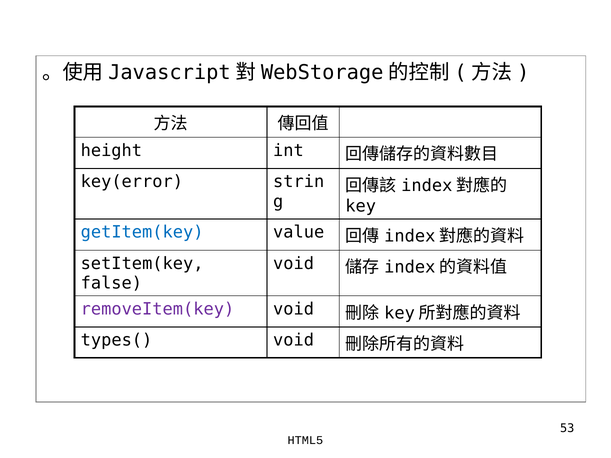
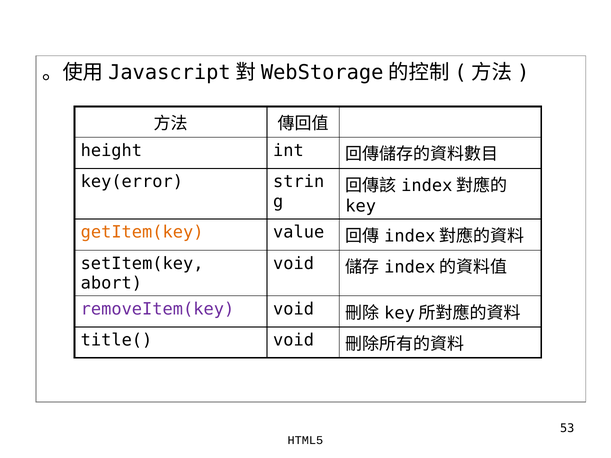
getItem(key colour: blue -> orange
false: false -> abort
types(: types( -> title(
